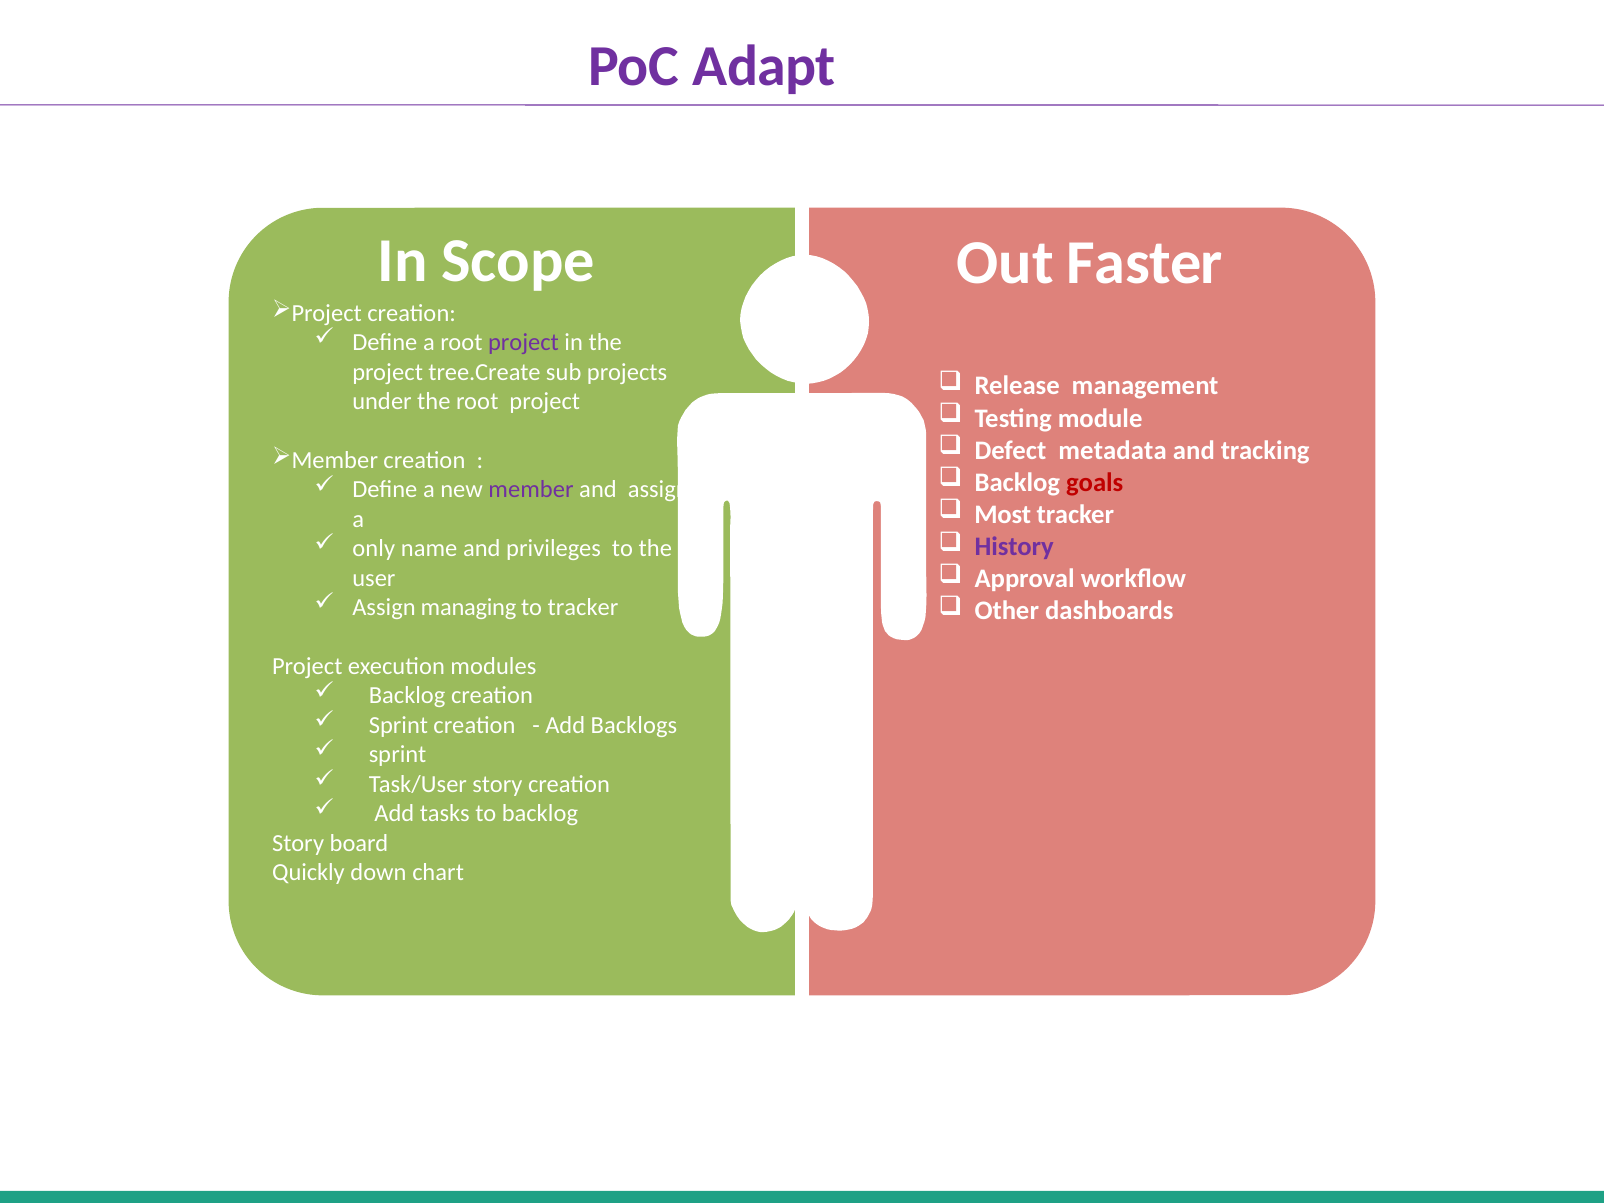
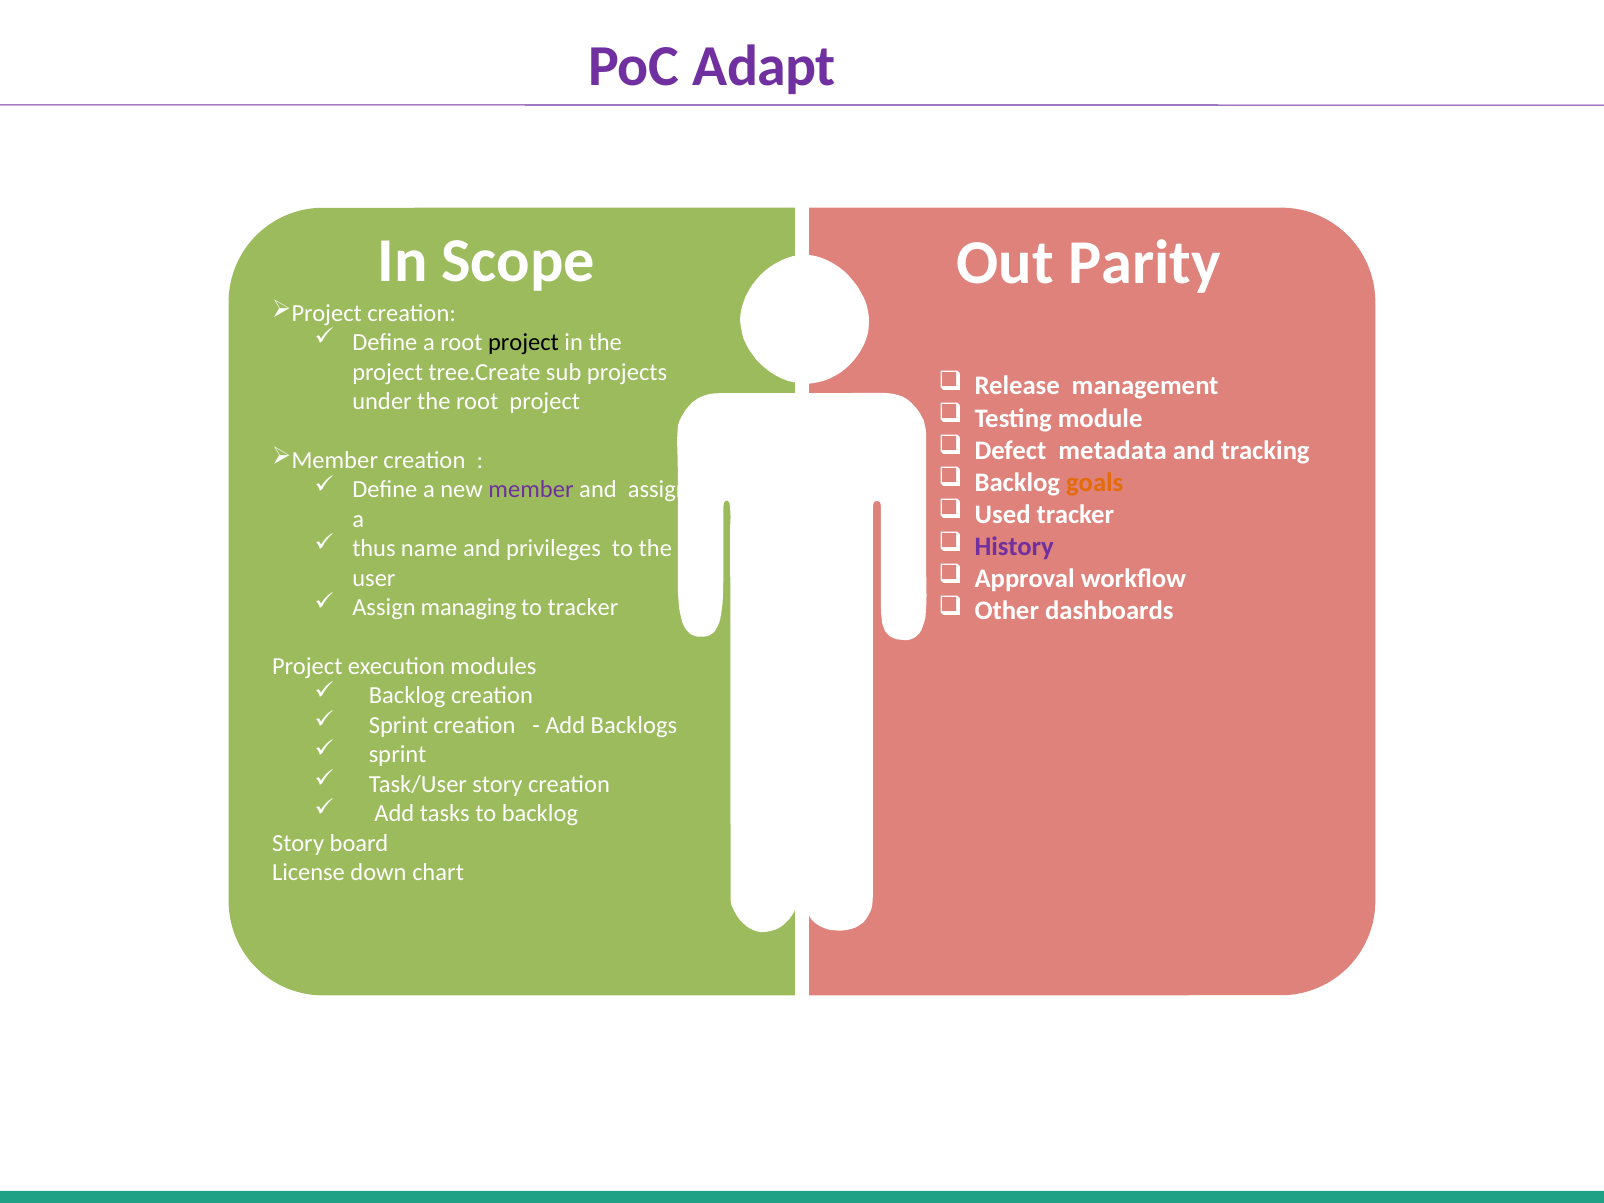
Faster: Faster -> Parity
project at (523, 343) colour: purple -> black
goals colour: red -> orange
Most: Most -> Used
only: only -> thus
Quickly: Quickly -> License
